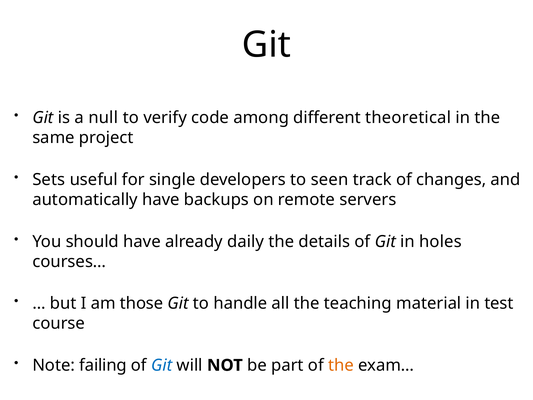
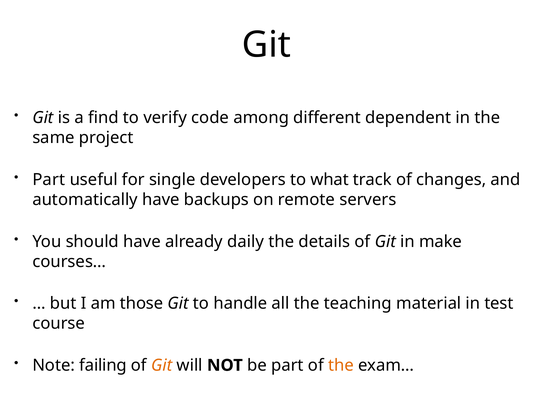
null: null -> find
theoretical: theoretical -> dependent
Sets at (49, 180): Sets -> Part
seen: seen -> what
holes: holes -> make
Git at (162, 365) colour: blue -> orange
